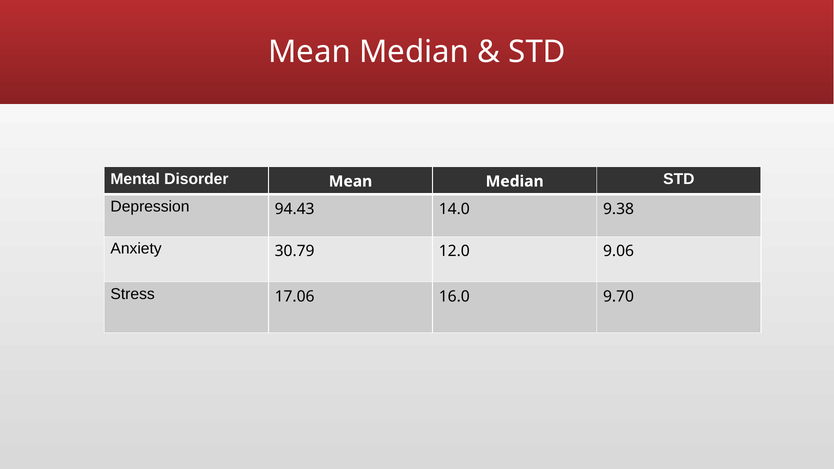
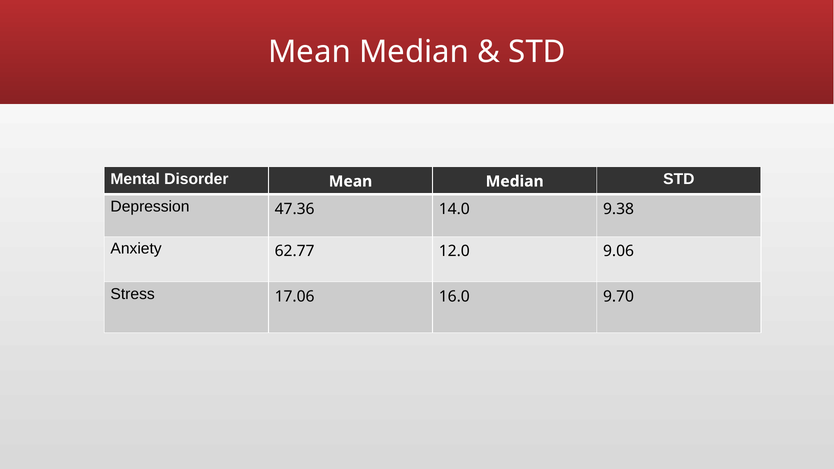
94.43: 94.43 -> 47.36
30.79: 30.79 -> 62.77
